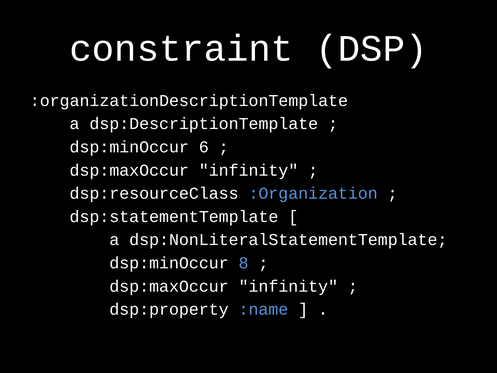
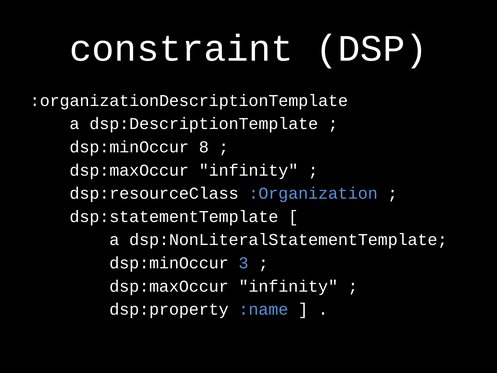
6: 6 -> 8
8: 8 -> 3
